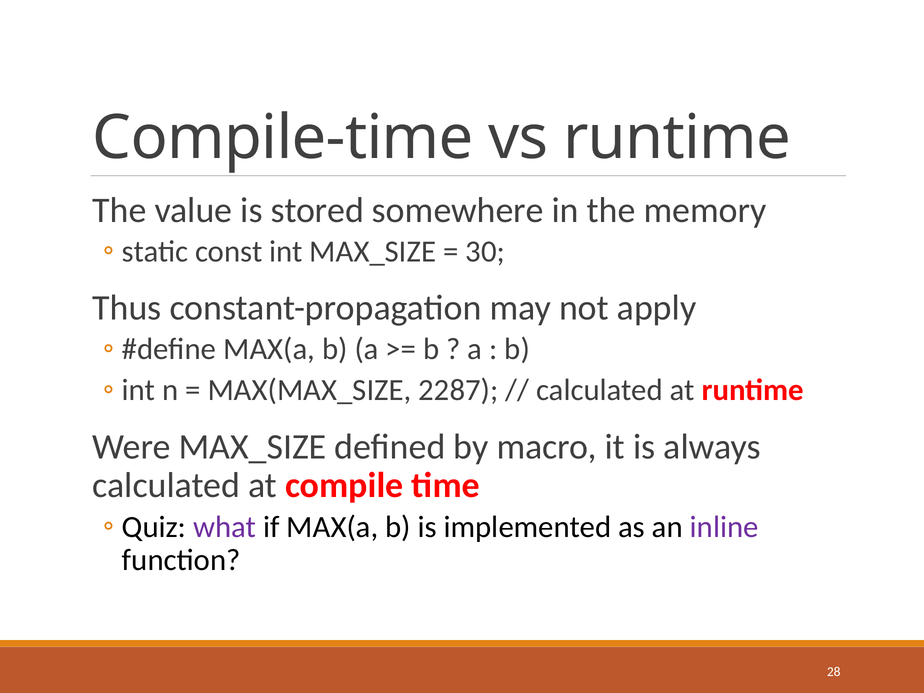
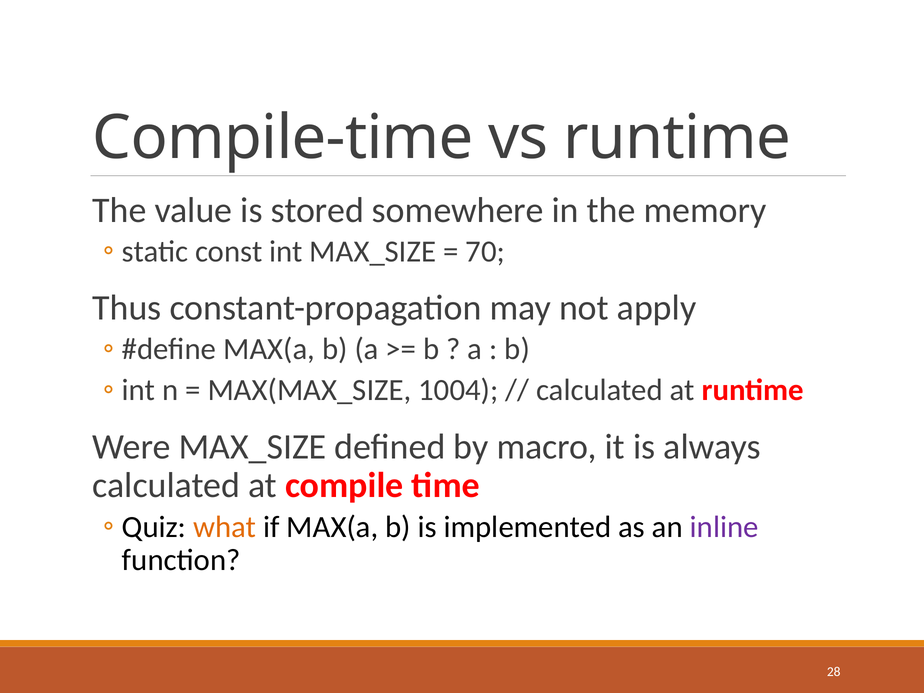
30: 30 -> 70
2287: 2287 -> 1004
what colour: purple -> orange
